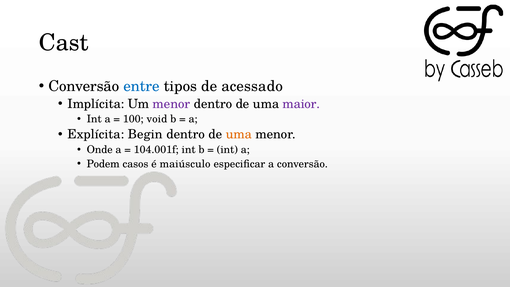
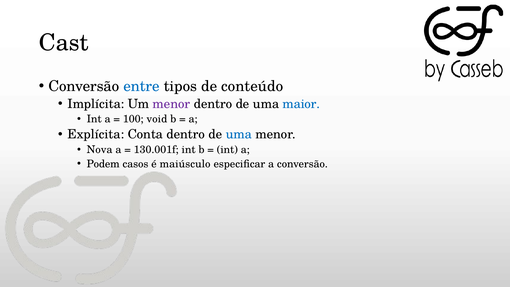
acessado: acessado -> conteúdo
maior colour: purple -> blue
Begin: Begin -> Conta
uma at (239, 134) colour: orange -> blue
Onde: Onde -> Nova
104.001f: 104.001f -> 130.001f
